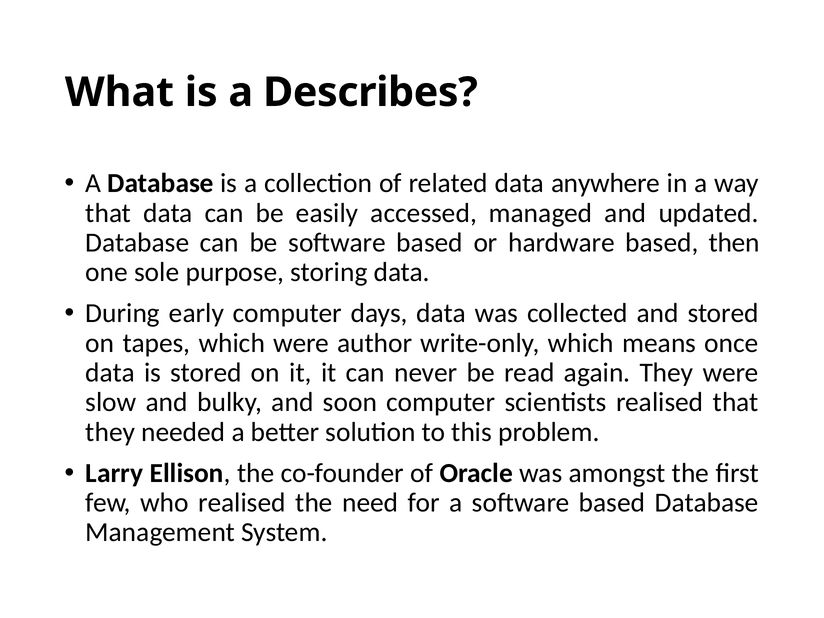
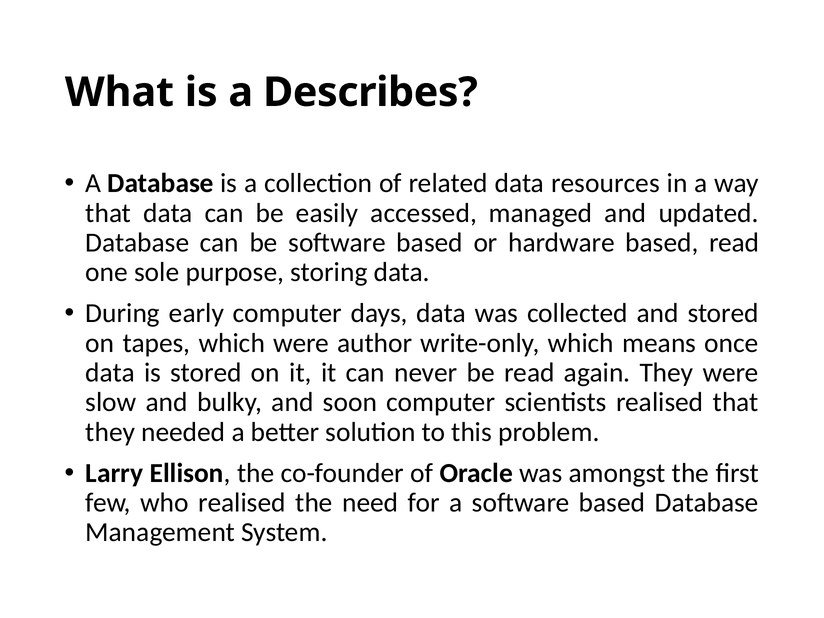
anywhere: anywhere -> resources
based then: then -> read
